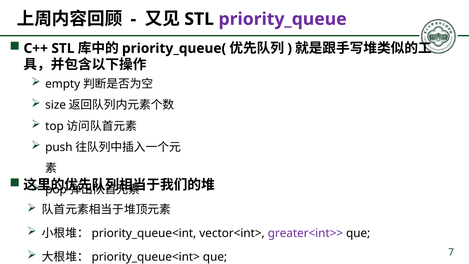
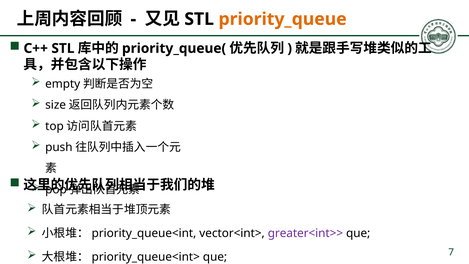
priority_queue colour: purple -> orange
